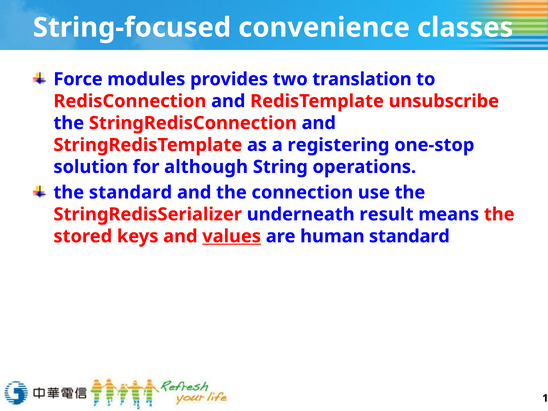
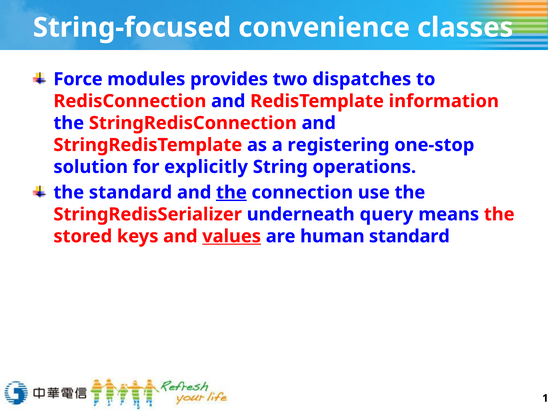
translation: translation -> dispatches
unsubscribe: unsubscribe -> information
although: although -> explicitly
the at (231, 192) underline: none -> present
result: result -> query
